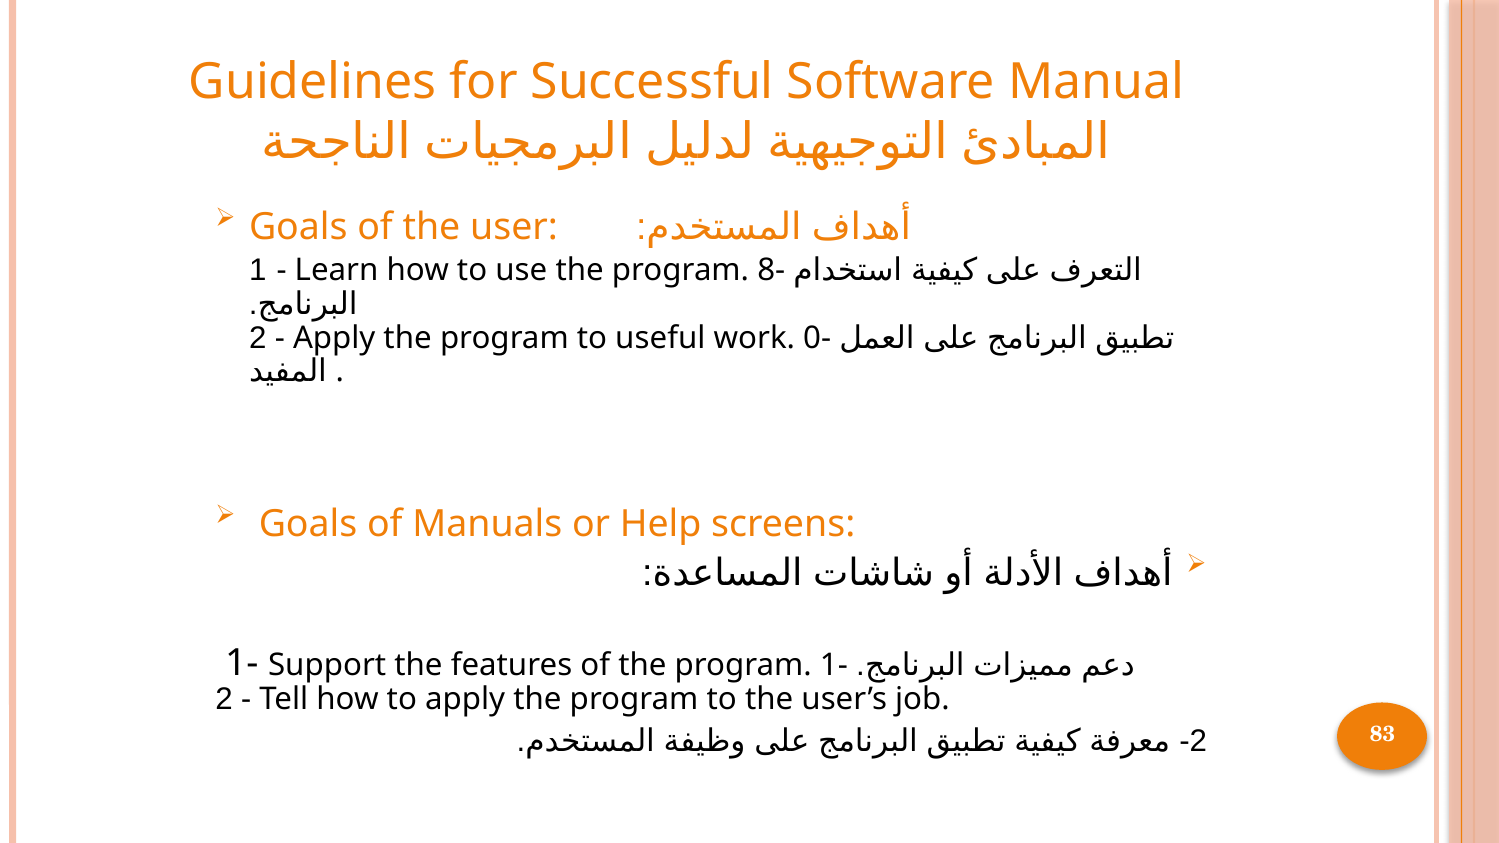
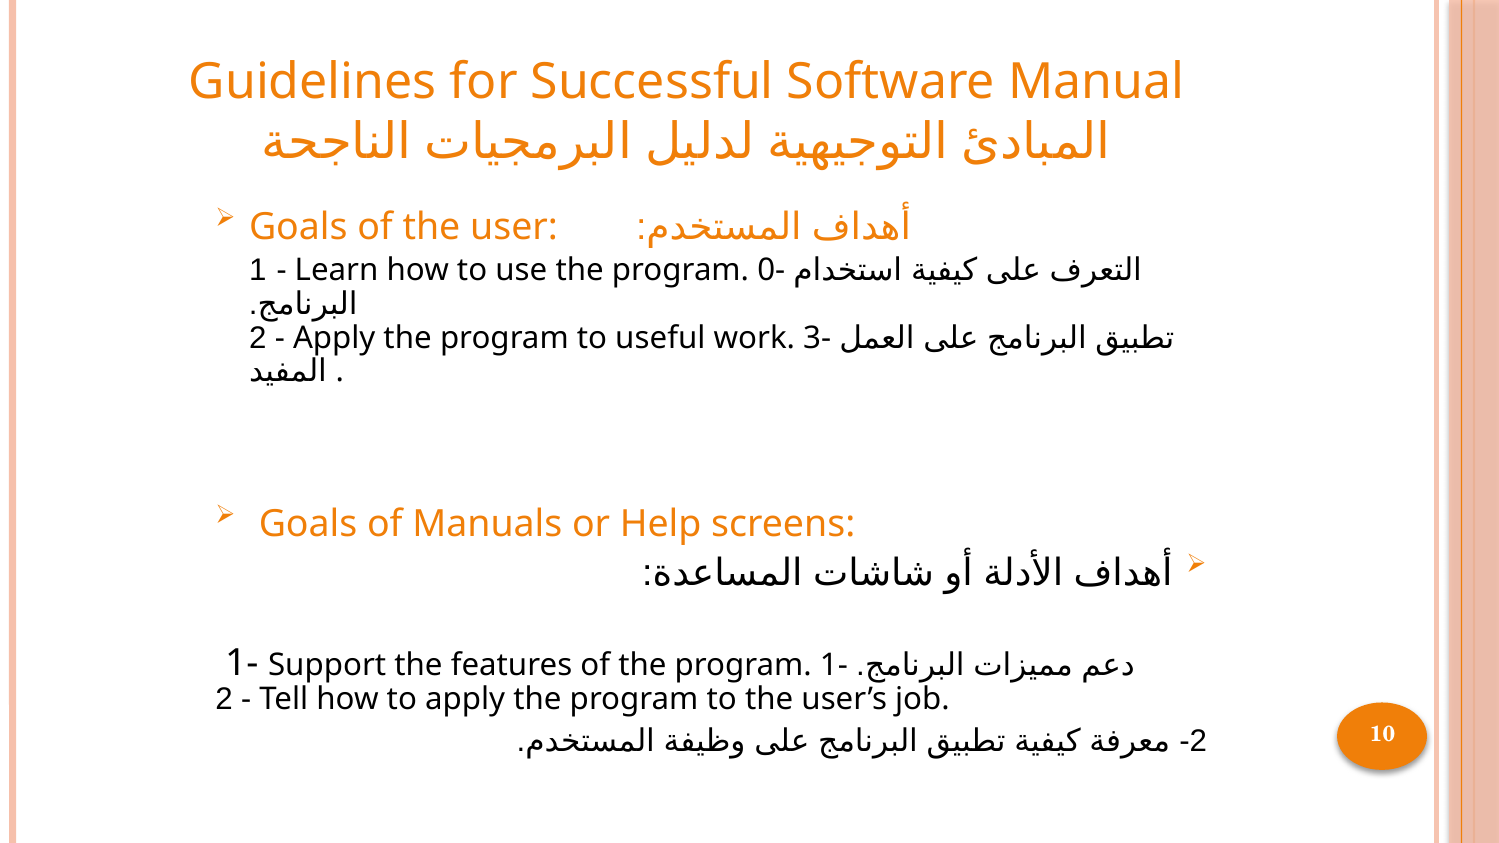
8-: 8- -> 0-
0-: 0- -> 3-
83: 83 -> 10
